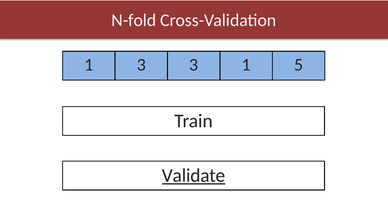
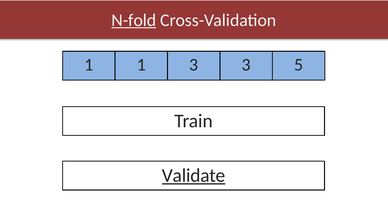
N-fold underline: none -> present
1 3: 3 -> 1
1 at (246, 65): 1 -> 3
